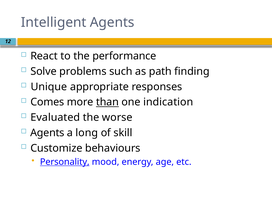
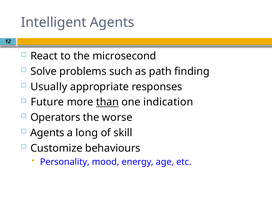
performance: performance -> microsecond
Unique: Unique -> Usually
Comes: Comes -> Future
Evaluated: Evaluated -> Operators
Personality underline: present -> none
